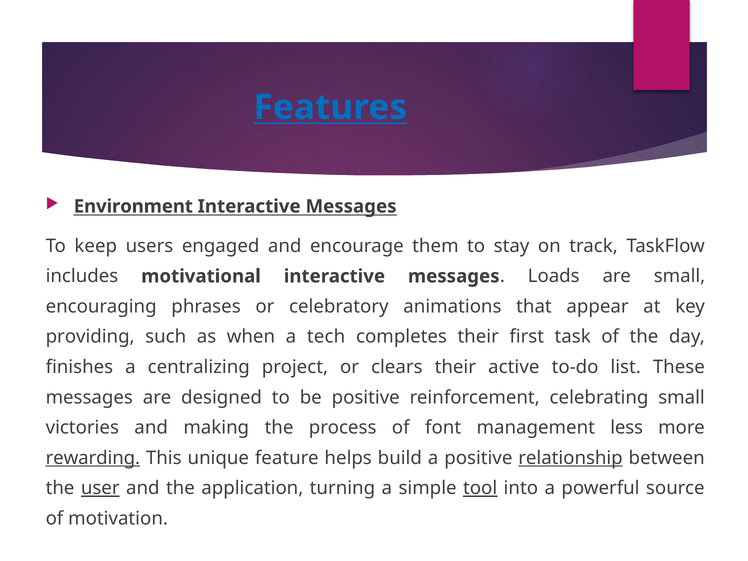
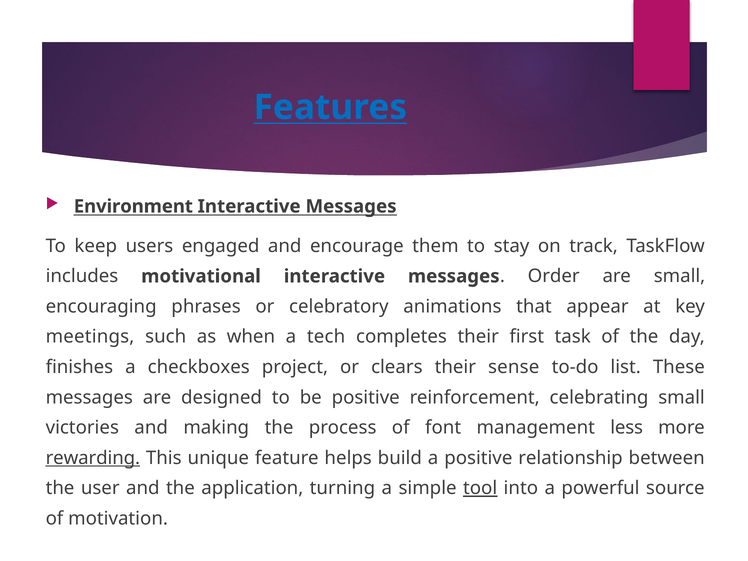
Loads: Loads -> Order
providing: providing -> meetings
centralizing: centralizing -> checkboxes
active: active -> sense
relationship underline: present -> none
user underline: present -> none
